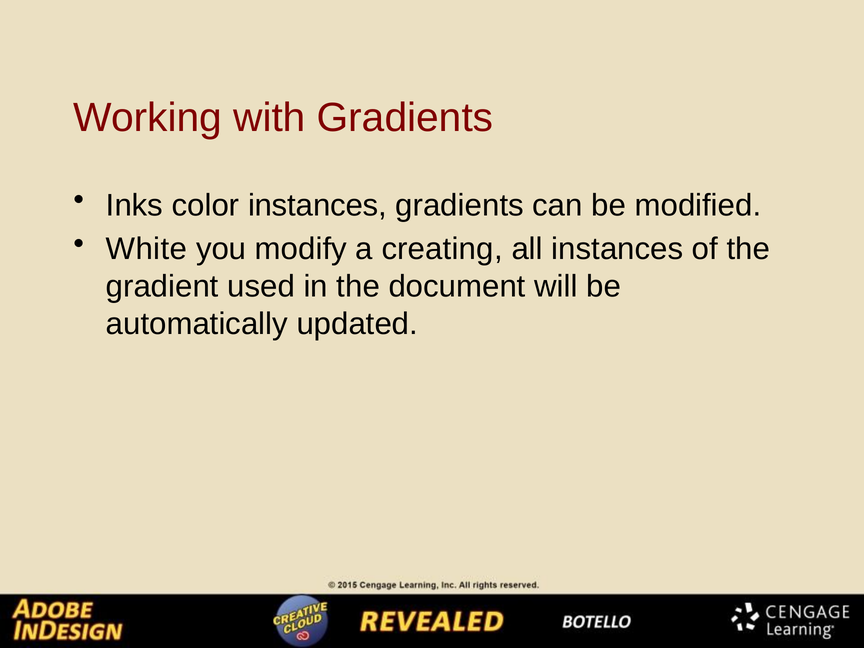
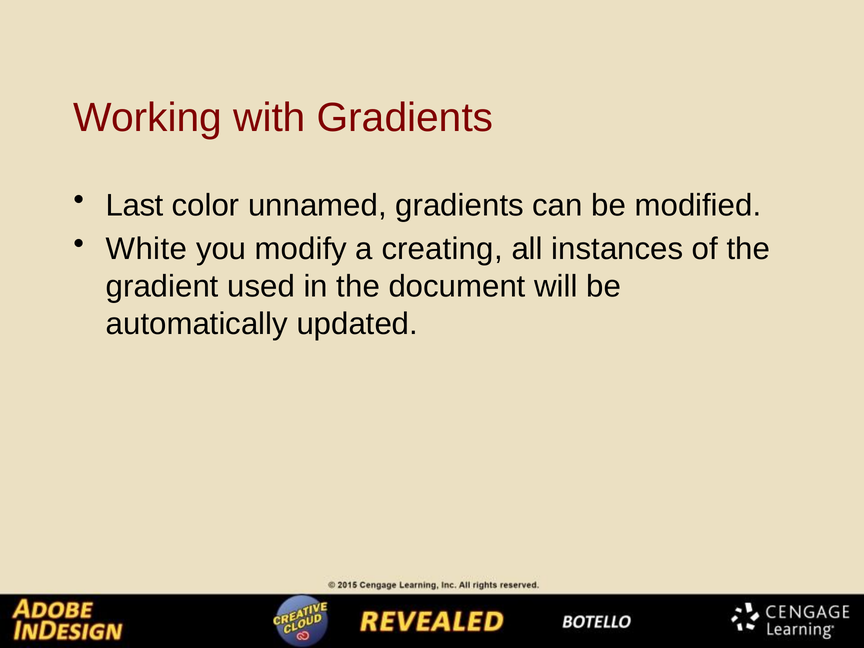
Inks: Inks -> Last
color instances: instances -> unnamed
